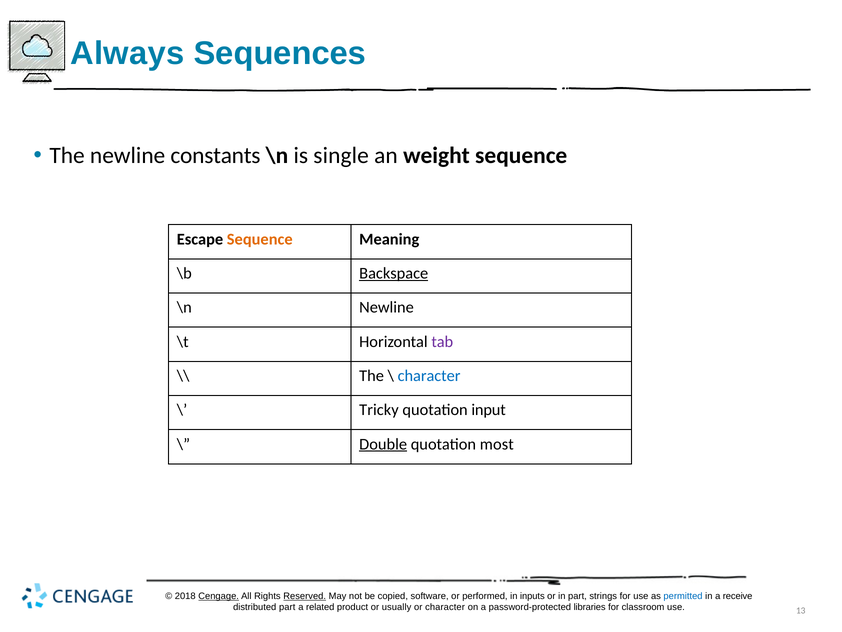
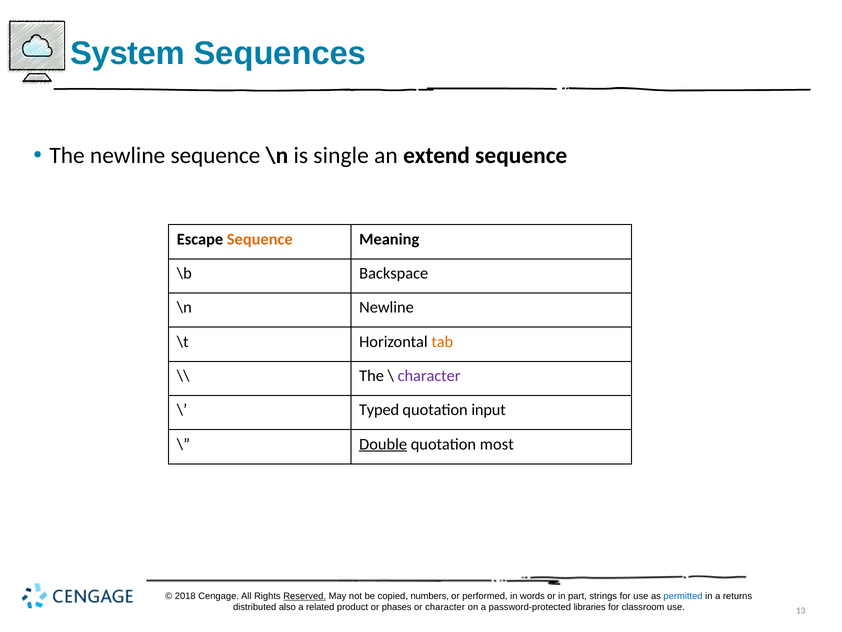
Always: Always -> System
newline constants: constants -> sequence
weight: weight -> extend
Backspace underline: present -> none
tab colour: purple -> orange
character at (429, 375) colour: blue -> purple
Tricky: Tricky -> Typed
Cengage underline: present -> none
software: software -> numbers
inputs: inputs -> words
receive: receive -> returns
distributed part: part -> also
usually: usually -> phases
